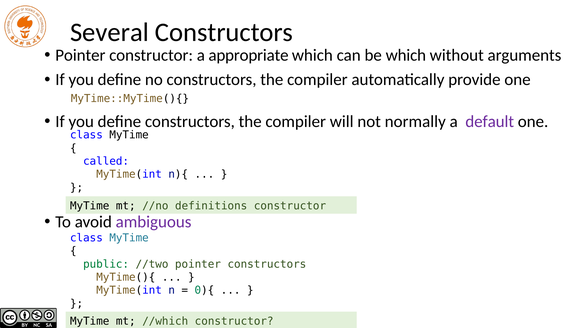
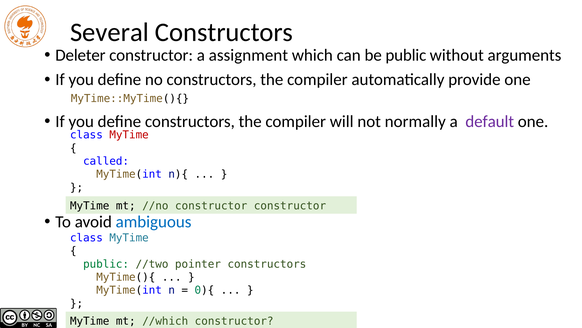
Pointer at (80, 55): Pointer -> Deleter
appropriate: appropriate -> assignment
be which: which -> public
MyTime at (129, 135) colour: black -> red
//no definitions: definitions -> constructor
ambiguous colour: purple -> blue
